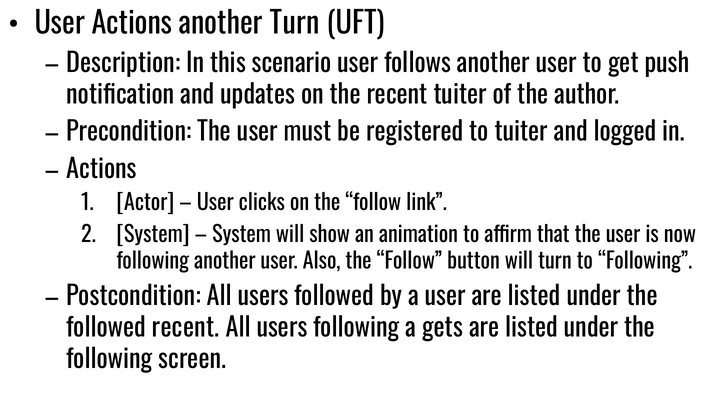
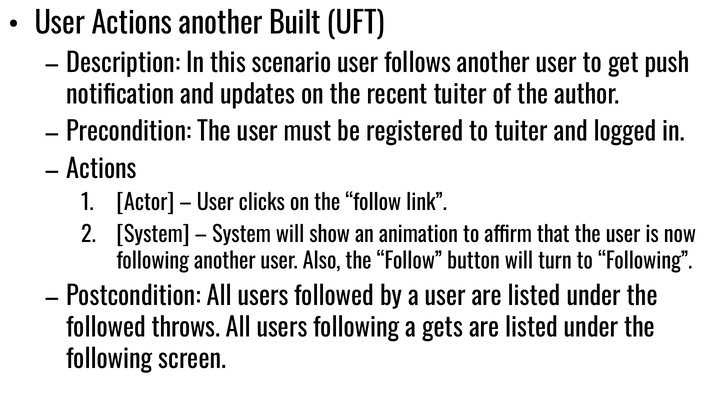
another Turn: Turn -> Built
followed recent: recent -> throws
